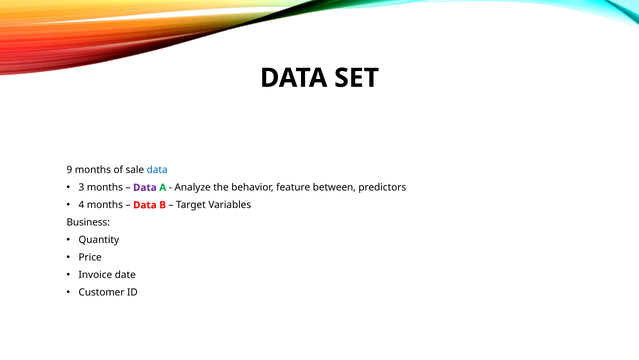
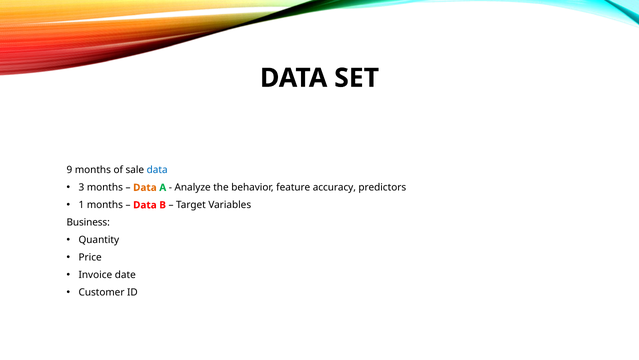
Data at (145, 187) colour: purple -> orange
between: between -> accuracy
4: 4 -> 1
